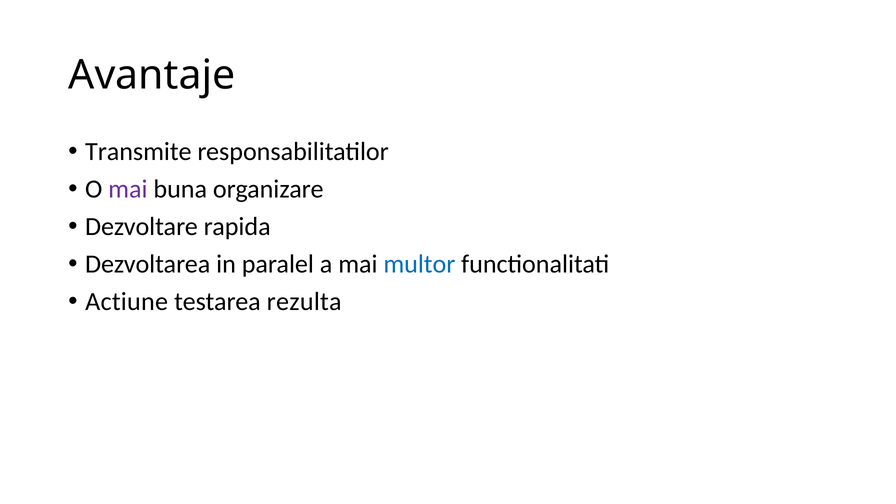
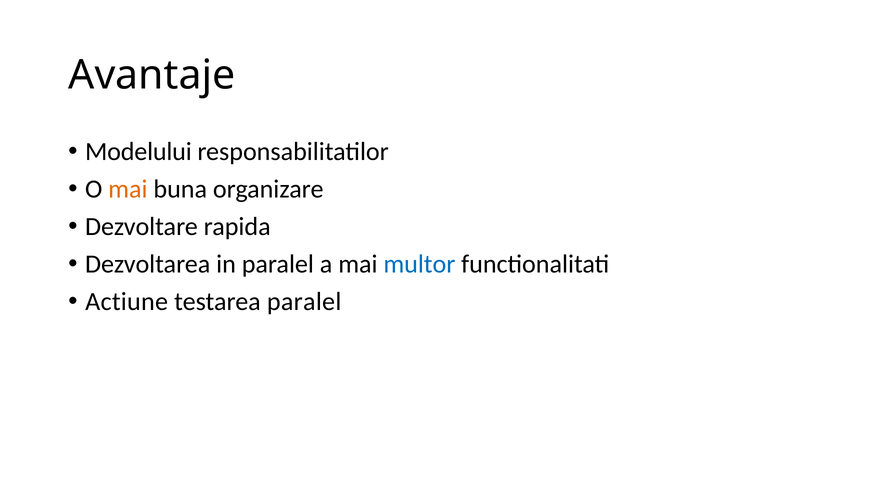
Transmite: Transmite -> Modelului
mai at (128, 189) colour: purple -> orange
testarea rezulta: rezulta -> paralel
